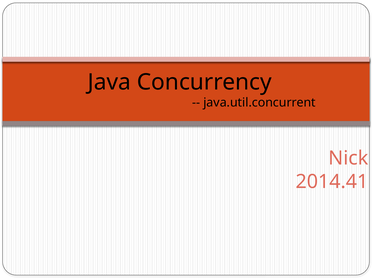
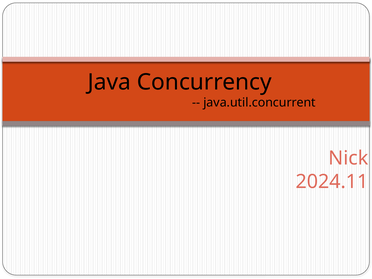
2014.41: 2014.41 -> 2024.11
